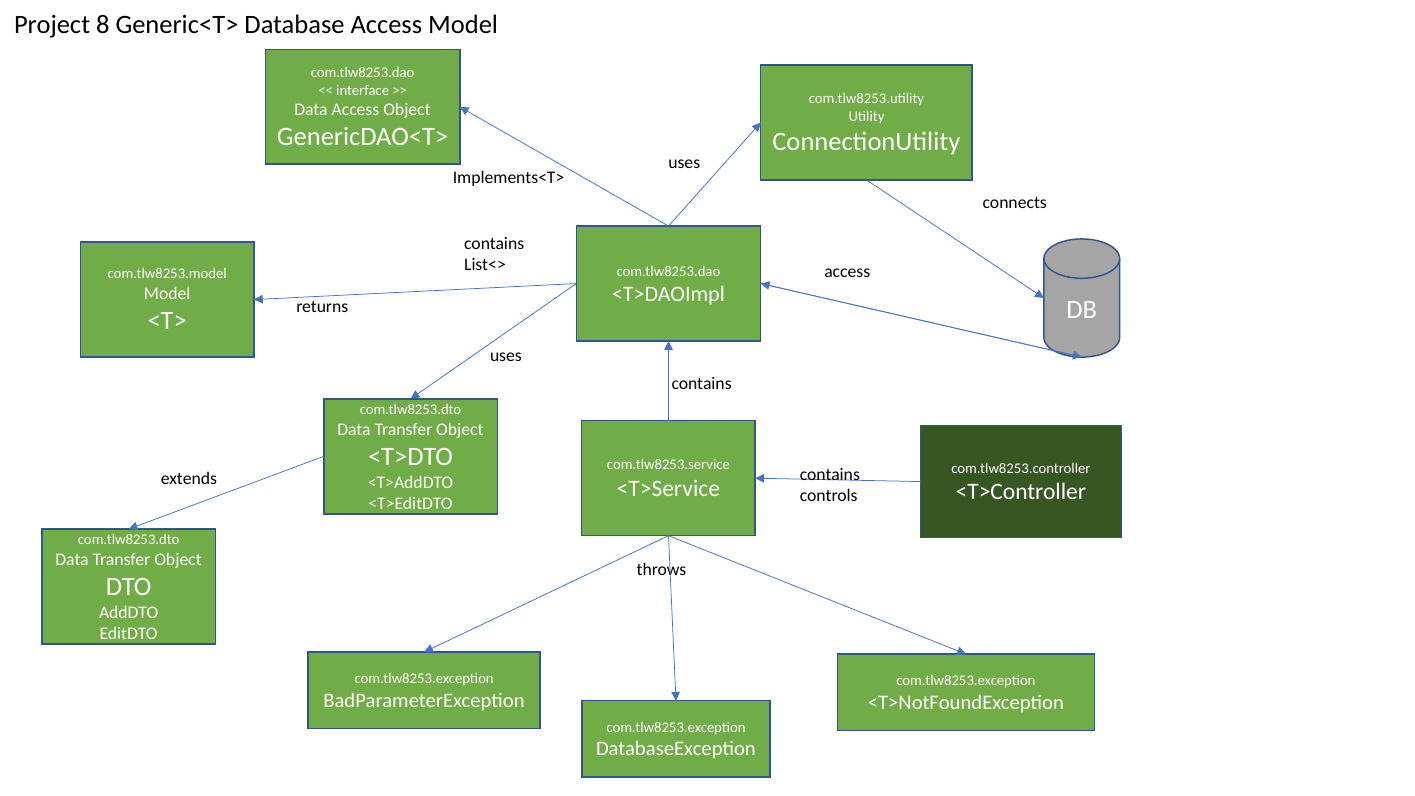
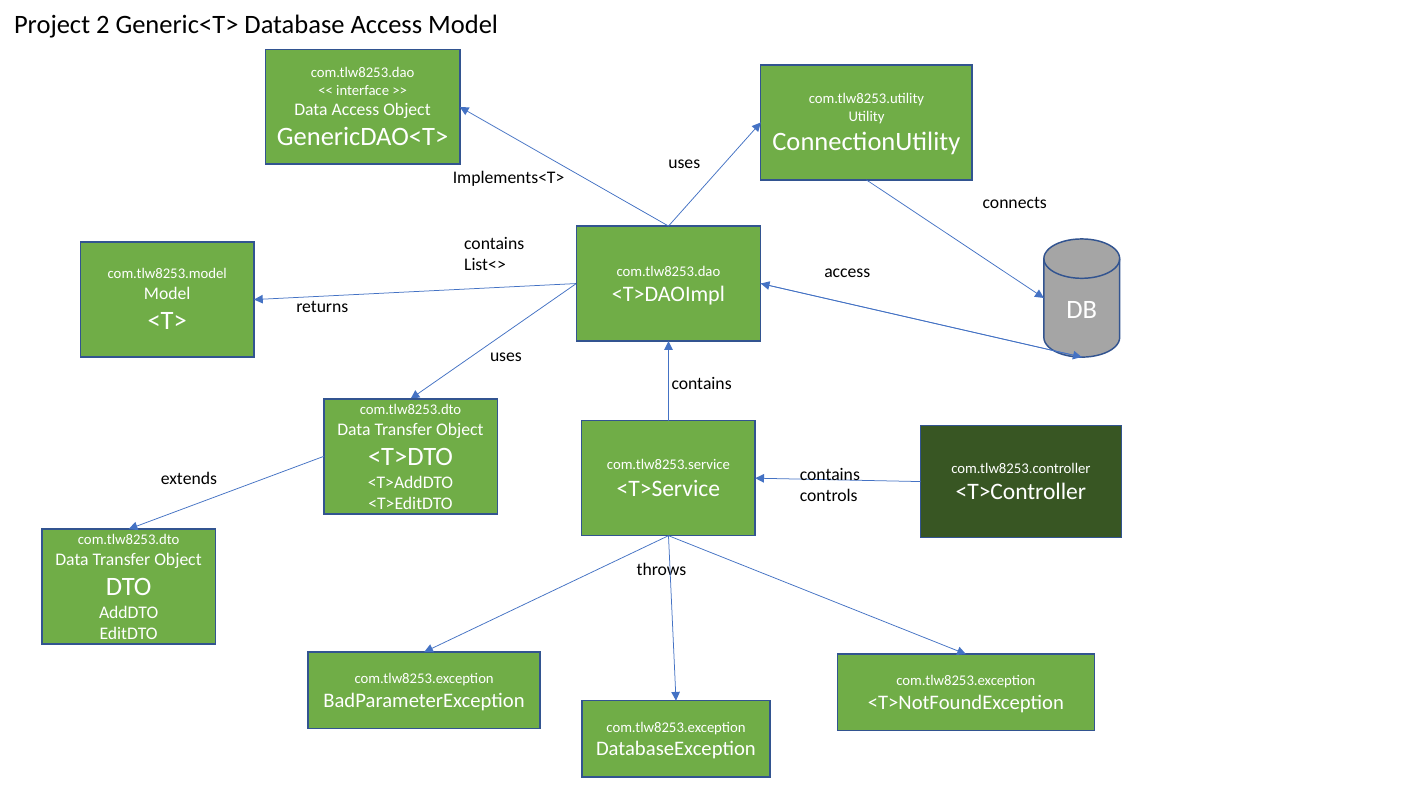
8: 8 -> 2
